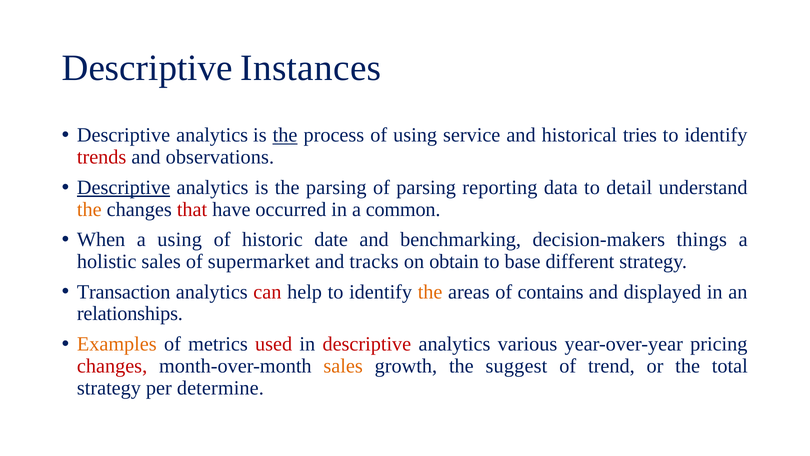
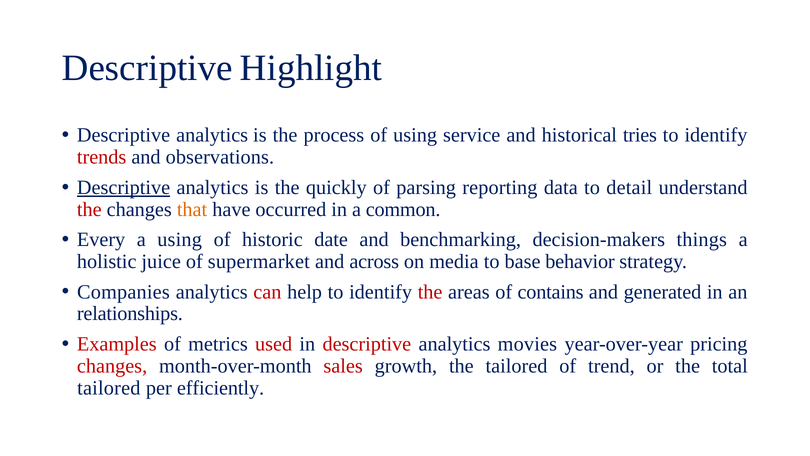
Instances: Instances -> Highlight
the at (285, 135) underline: present -> none
the parsing: parsing -> quickly
the at (89, 209) colour: orange -> red
that colour: red -> orange
When: When -> Every
holistic sales: sales -> juice
tracks: tracks -> across
obtain: obtain -> media
different: different -> behavior
Transaction: Transaction -> Companies
the at (430, 292) colour: orange -> red
displayed: displayed -> generated
Examples colour: orange -> red
various: various -> movies
sales at (343, 366) colour: orange -> red
the suggest: suggest -> tailored
strategy at (109, 388): strategy -> tailored
determine: determine -> efficiently
